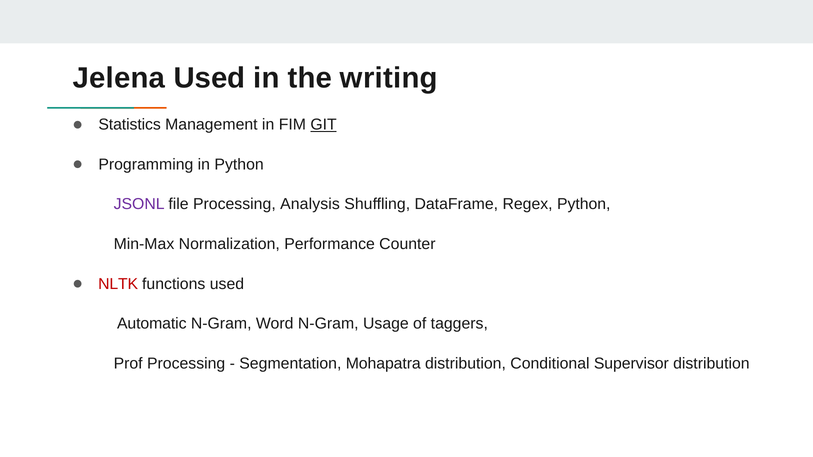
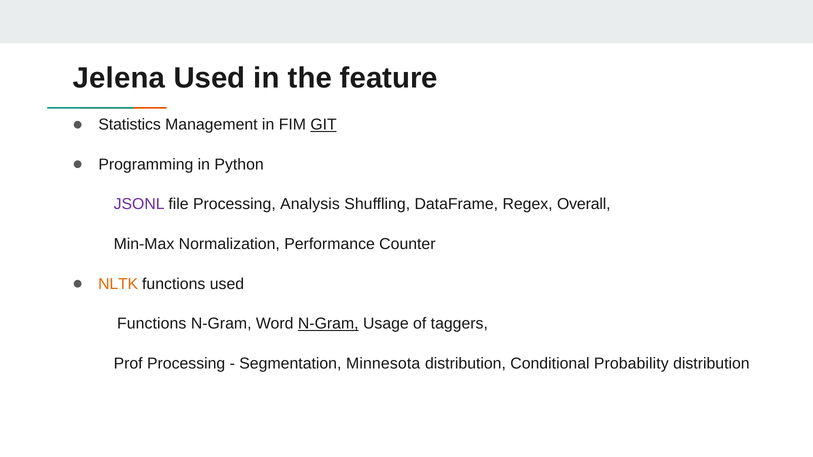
writing: writing -> feature
Regex Python: Python -> Overall
NLTK colour: red -> orange
Automatic at (152, 324): Automatic -> Functions
N-Gram at (328, 324) underline: none -> present
Mohapatra: Mohapatra -> Minnesota
Supervisor: Supervisor -> Probability
